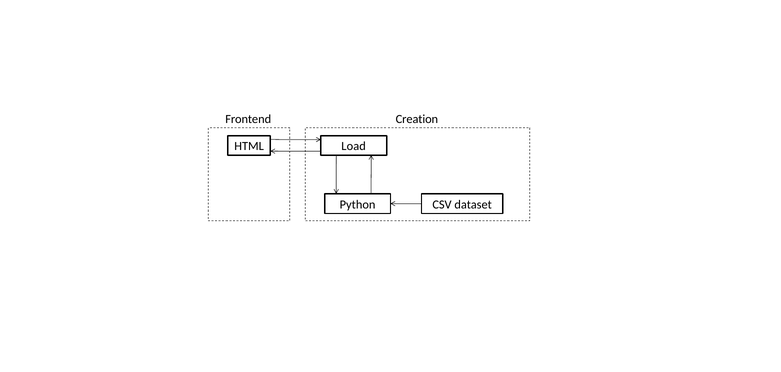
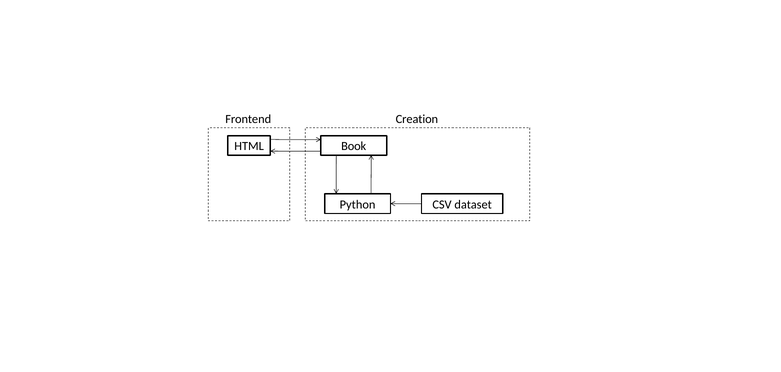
Load: Load -> Book
